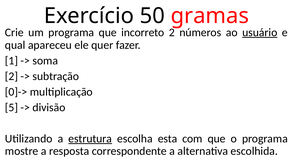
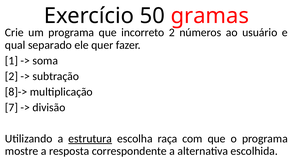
usuário underline: present -> none
apareceu: apareceu -> separado
0]->: 0]-> -> 8]->
5: 5 -> 7
esta: esta -> raça
